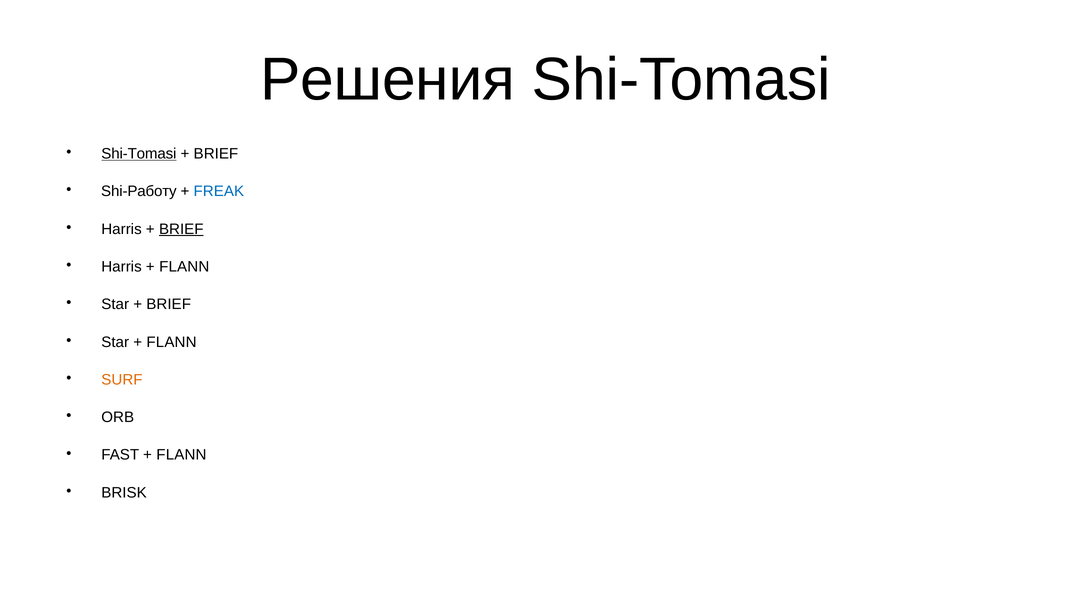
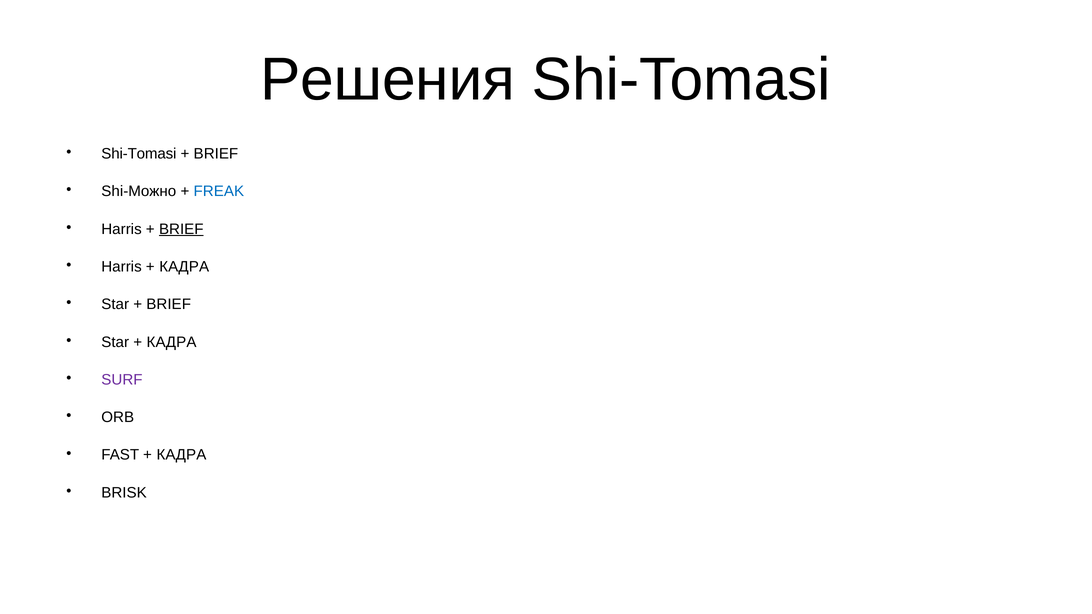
Shi-Tomasi at (139, 154) underline: present -> none
Shi-Работу: Shi-Работу -> Shi-Можно
FLANN at (184, 267): FLANN -> КАДРА
FLANN at (172, 342): FLANN -> КАДРА
SURF colour: orange -> purple
FLANN at (181, 455): FLANN -> КАДРА
